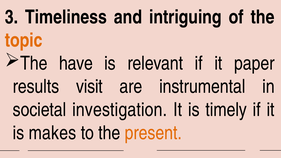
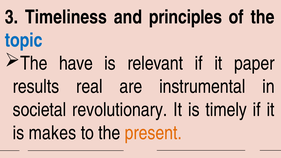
intriguing: intriguing -> principles
topic colour: orange -> blue
visit: visit -> real
investigation: investigation -> revolutionary
